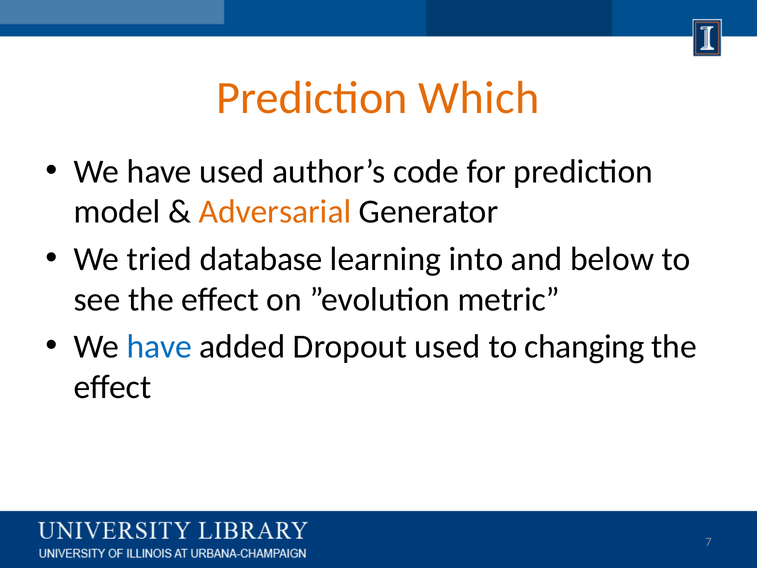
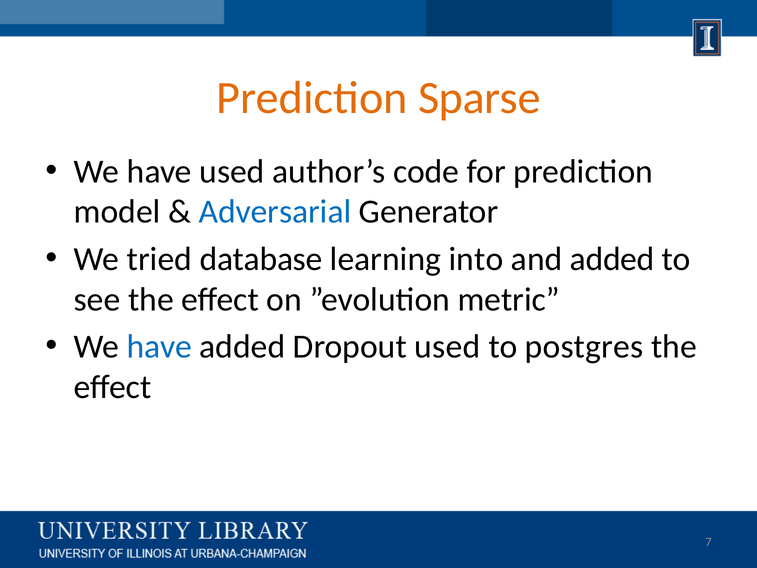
Which: Which -> Sparse
Adversarial colour: orange -> blue
and below: below -> added
changing: changing -> postgres
